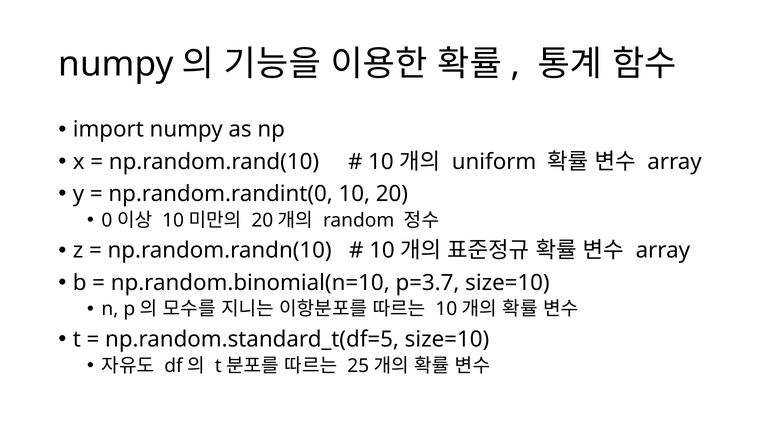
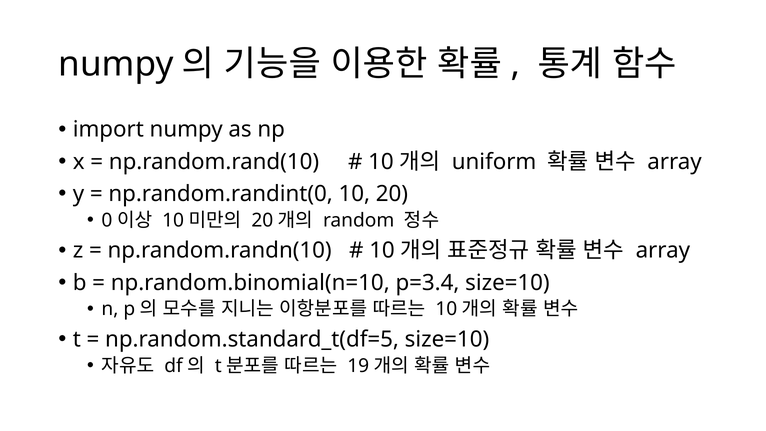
p=3.7: p=3.7 -> p=3.4
25: 25 -> 19
